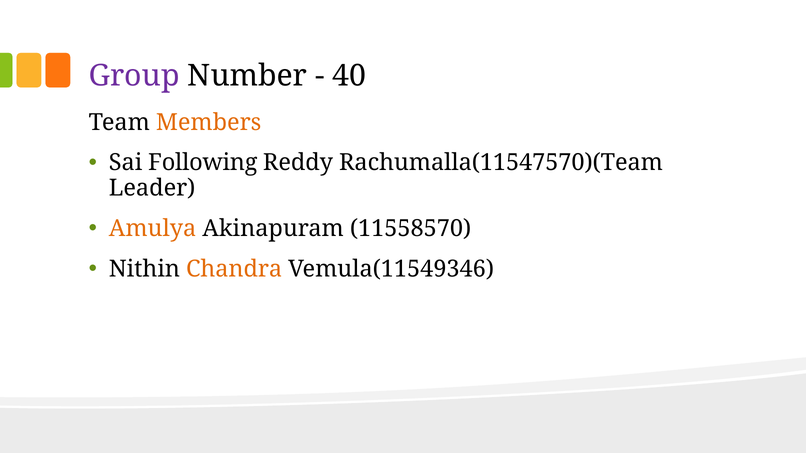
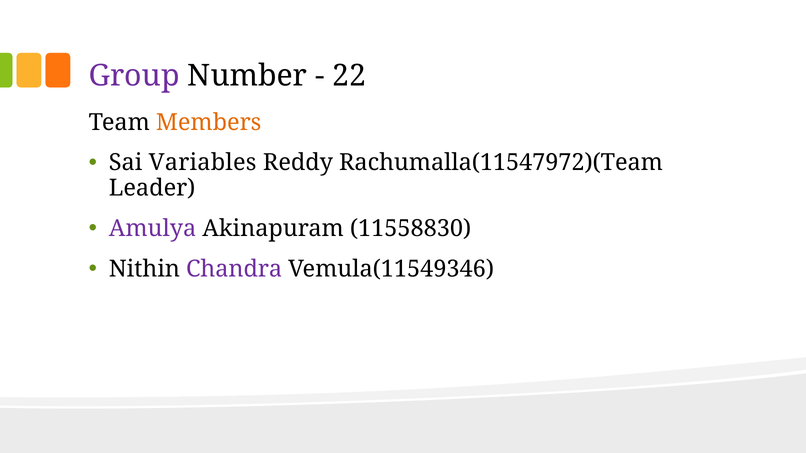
40: 40 -> 22
Following: Following -> Variables
Rachumalla(11547570)(Team: Rachumalla(11547570)(Team -> Rachumalla(11547972)(Team
Amulya colour: orange -> purple
11558570: 11558570 -> 11558830
Chandra colour: orange -> purple
